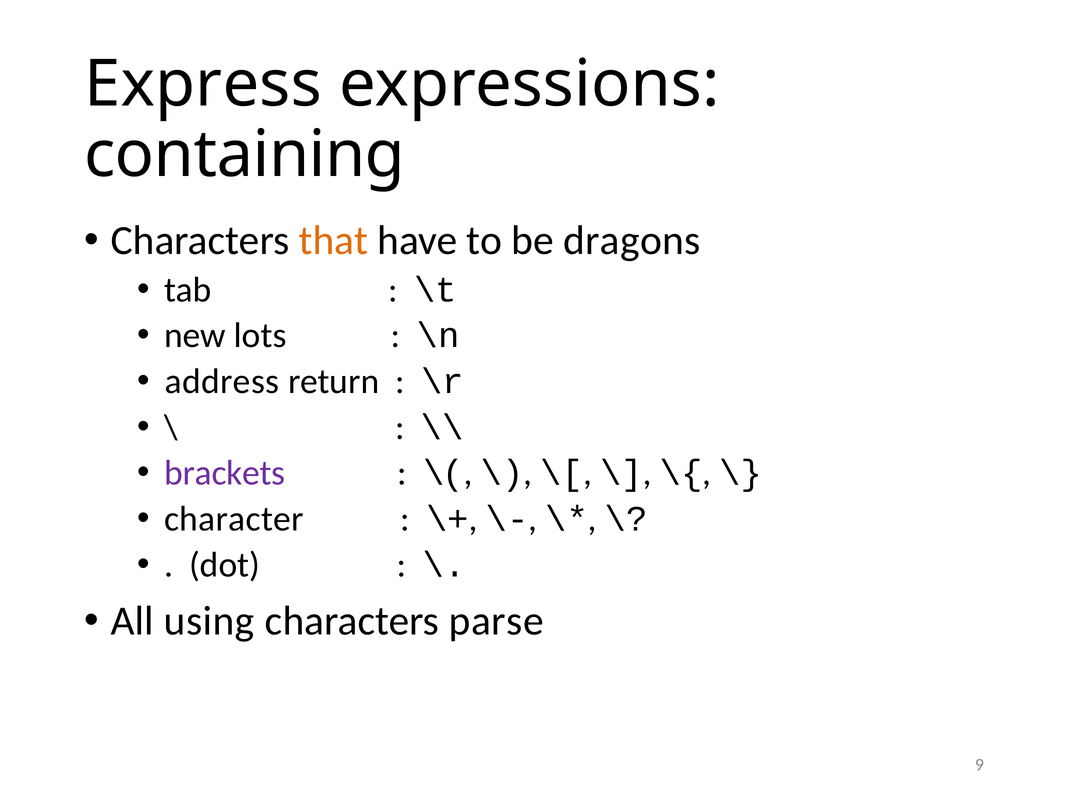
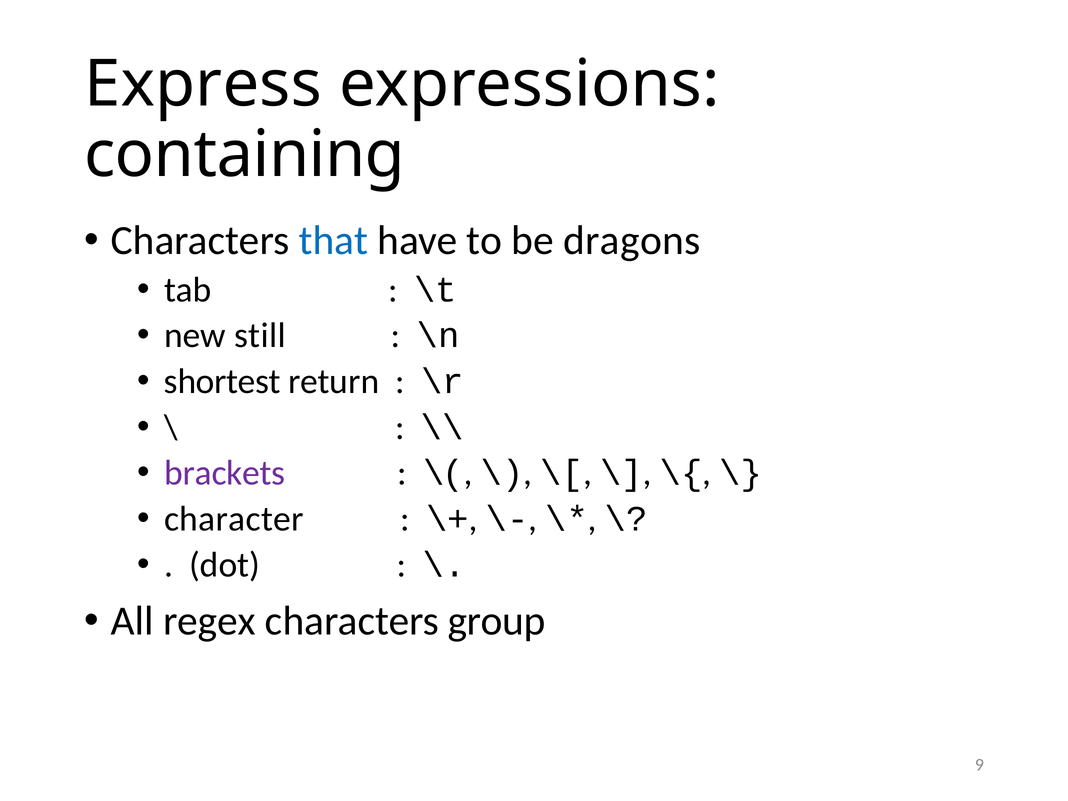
that colour: orange -> blue
lots: lots -> still
address: address -> shortest
using: using -> regex
parse: parse -> group
